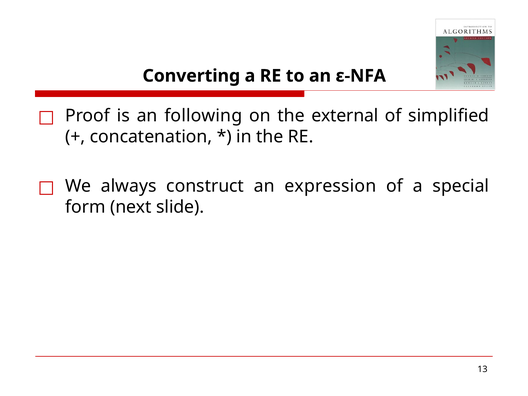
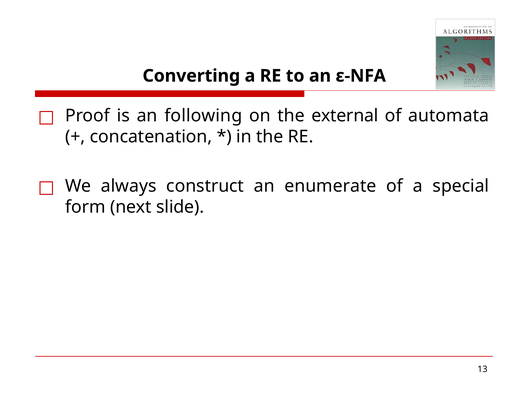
simplified: simplified -> automata
expression: expression -> enumerate
